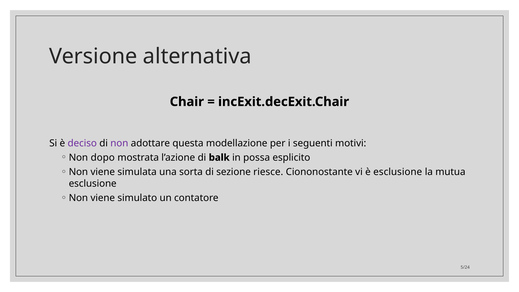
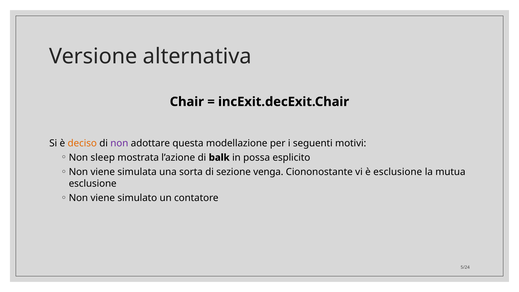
deciso colour: purple -> orange
dopo: dopo -> sleep
riesce: riesce -> venga
